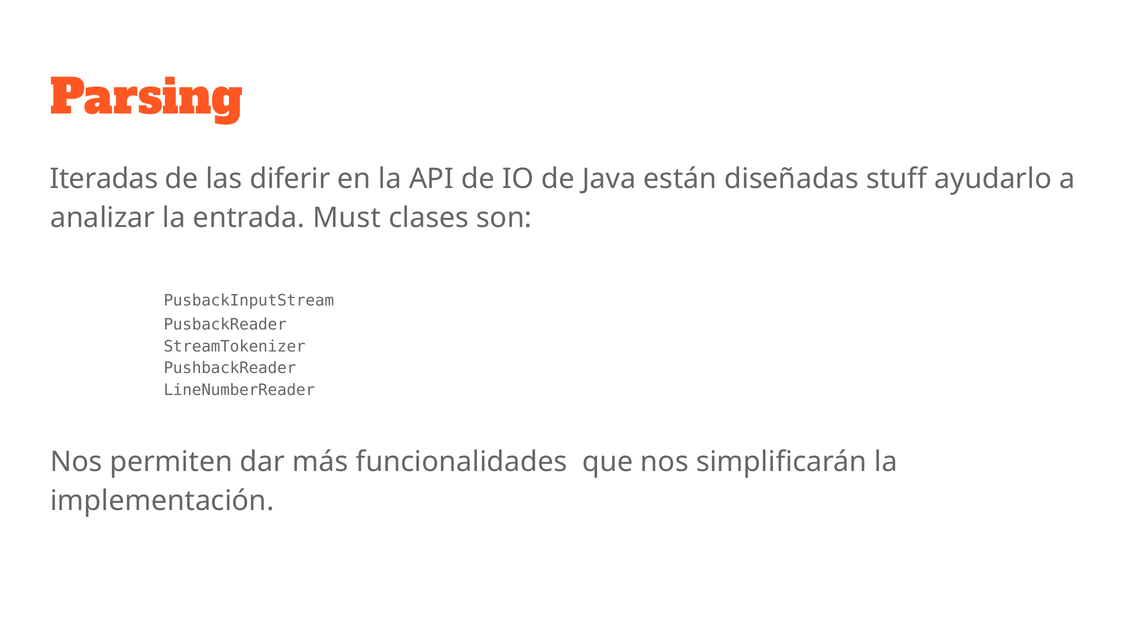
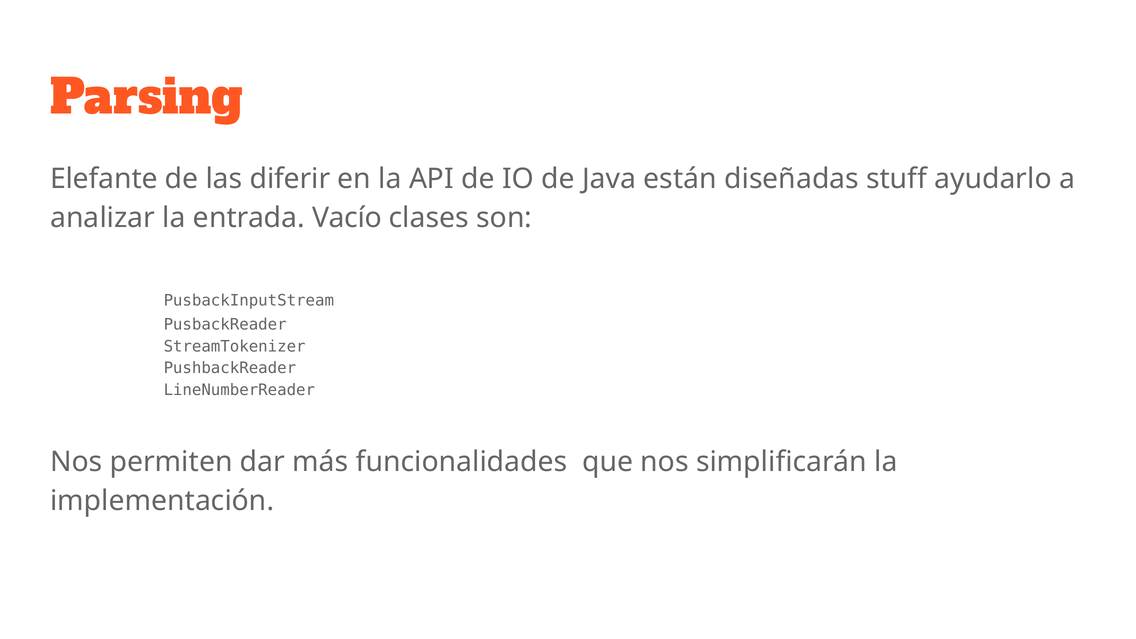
Iteradas: Iteradas -> Elefante
Must: Must -> Vacío
